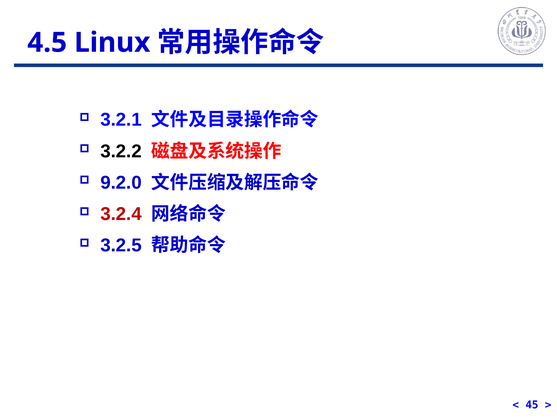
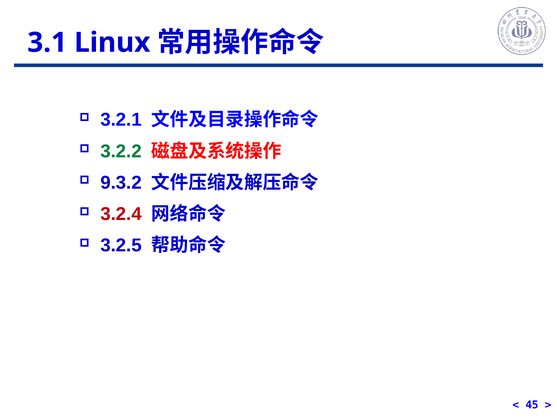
4.5: 4.5 -> 3.1
3.2.2 colour: black -> green
9.2.0: 9.2.0 -> 9.3.2
